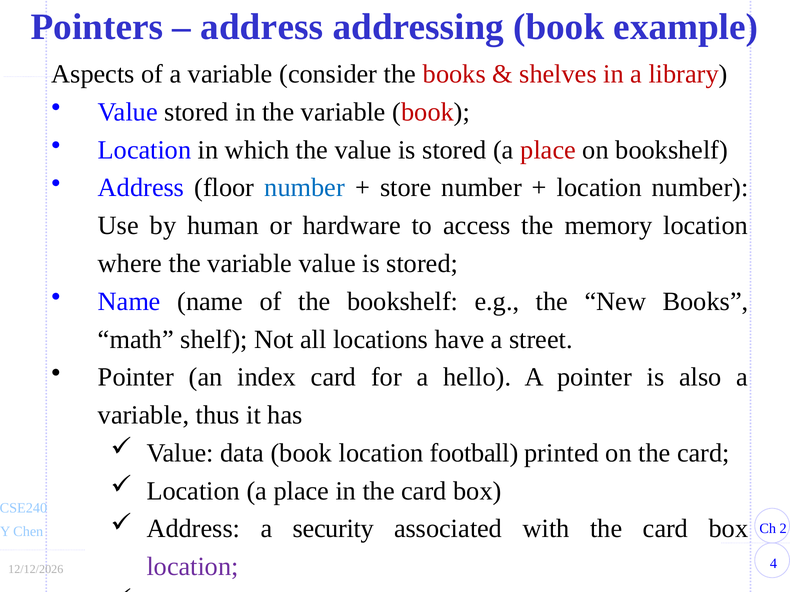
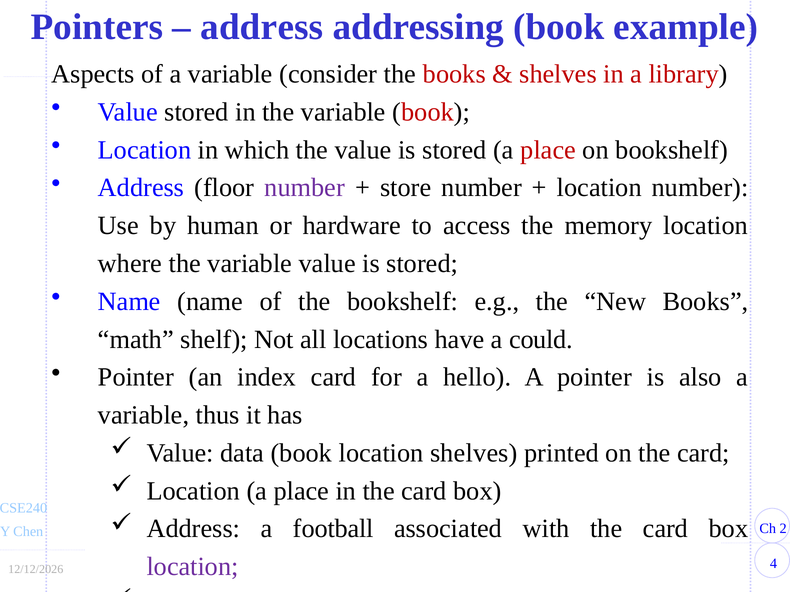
number at (305, 188) colour: blue -> purple
a street: street -> could
location football: football -> shelves
security: security -> football
